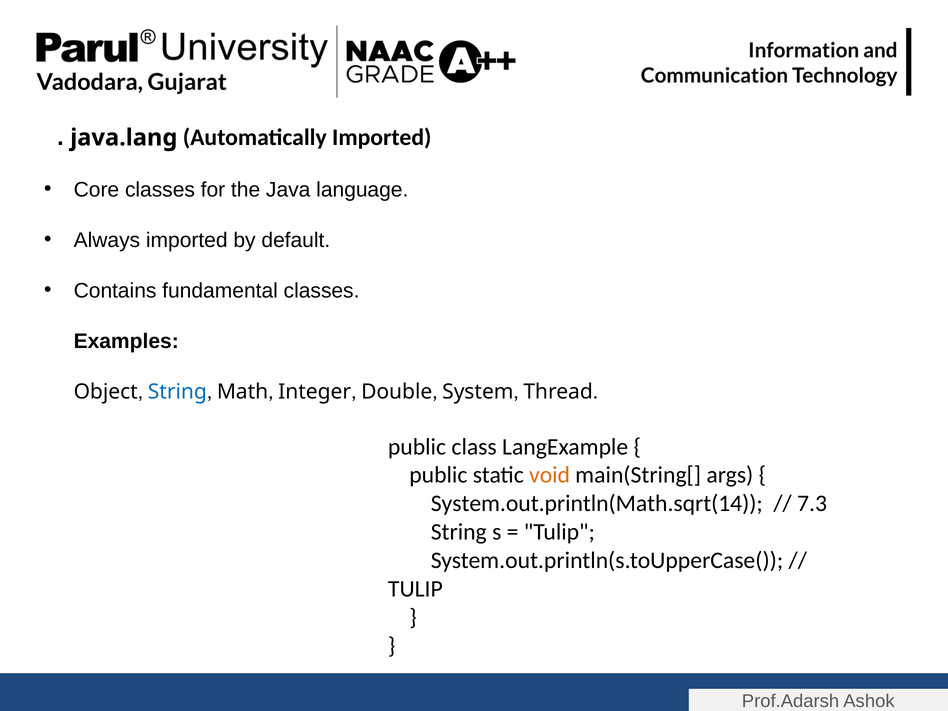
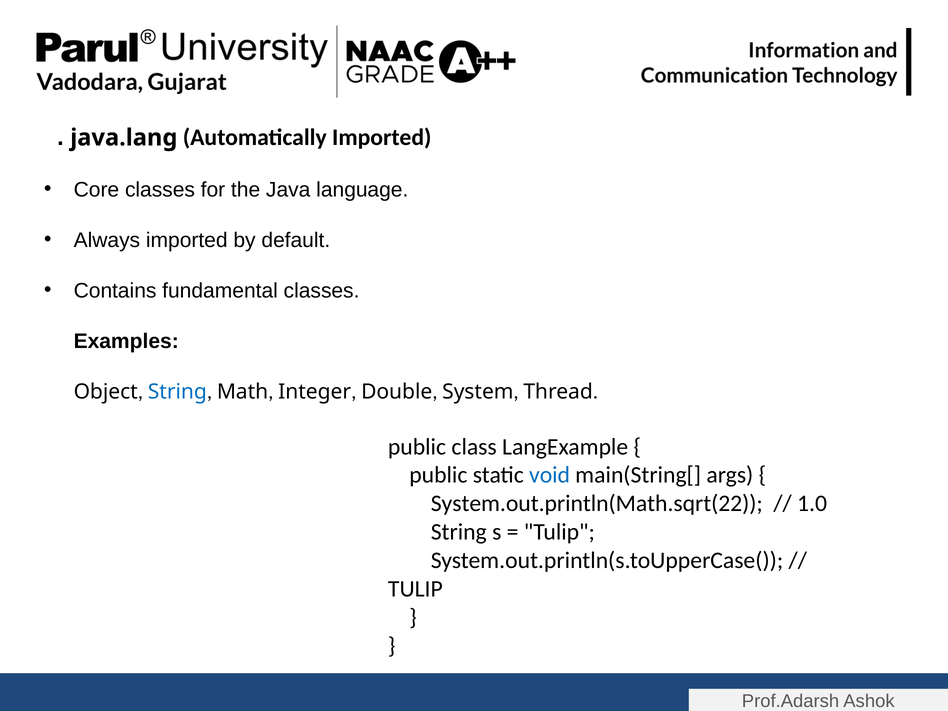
void colour: orange -> blue
System.out.println(Math.sqrt(14: System.out.println(Math.sqrt(14 -> System.out.println(Math.sqrt(22
7.3: 7.3 -> 1.0
